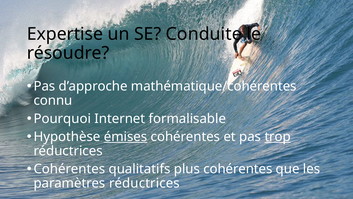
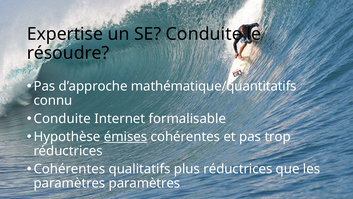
mathématique/cohérentes: mathématique/cohérentes -> mathématique/quantitatifs
Pourquoi at (62, 118): Pourquoi -> Conduite
trop underline: present -> none
plus cohérentes: cohérentes -> réductrices
paramètres réductrices: réductrices -> paramètres
